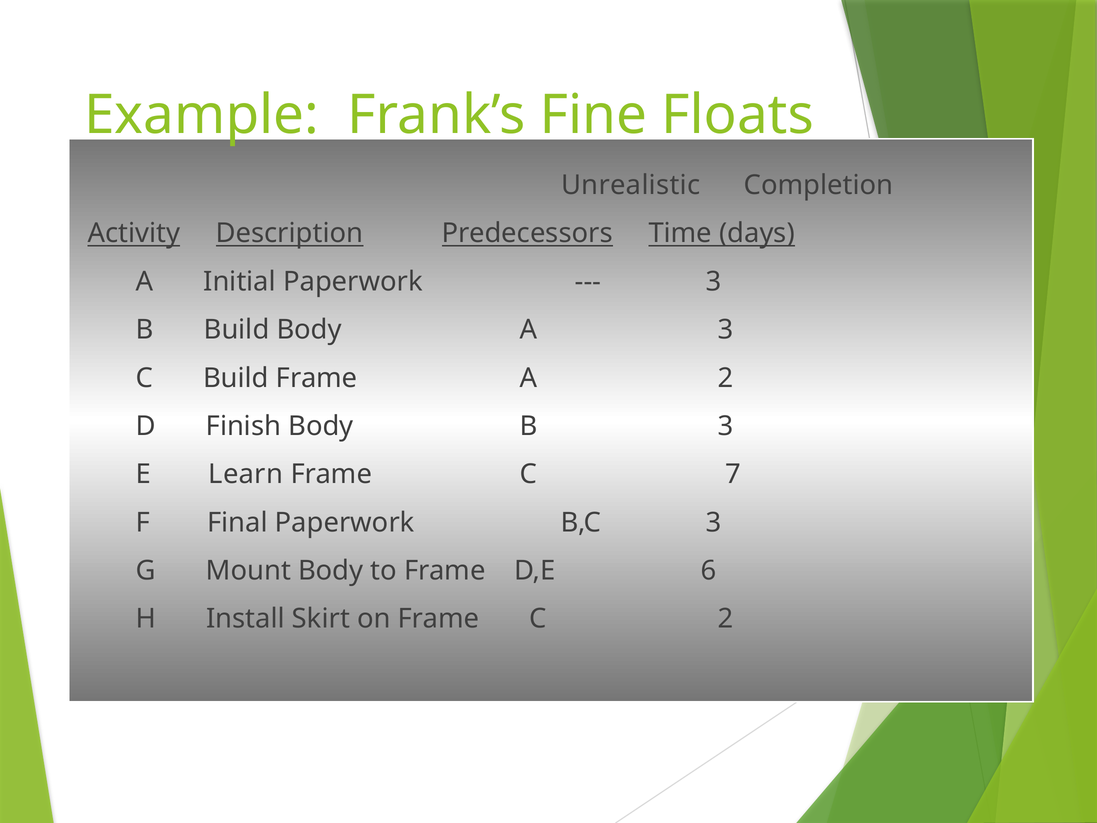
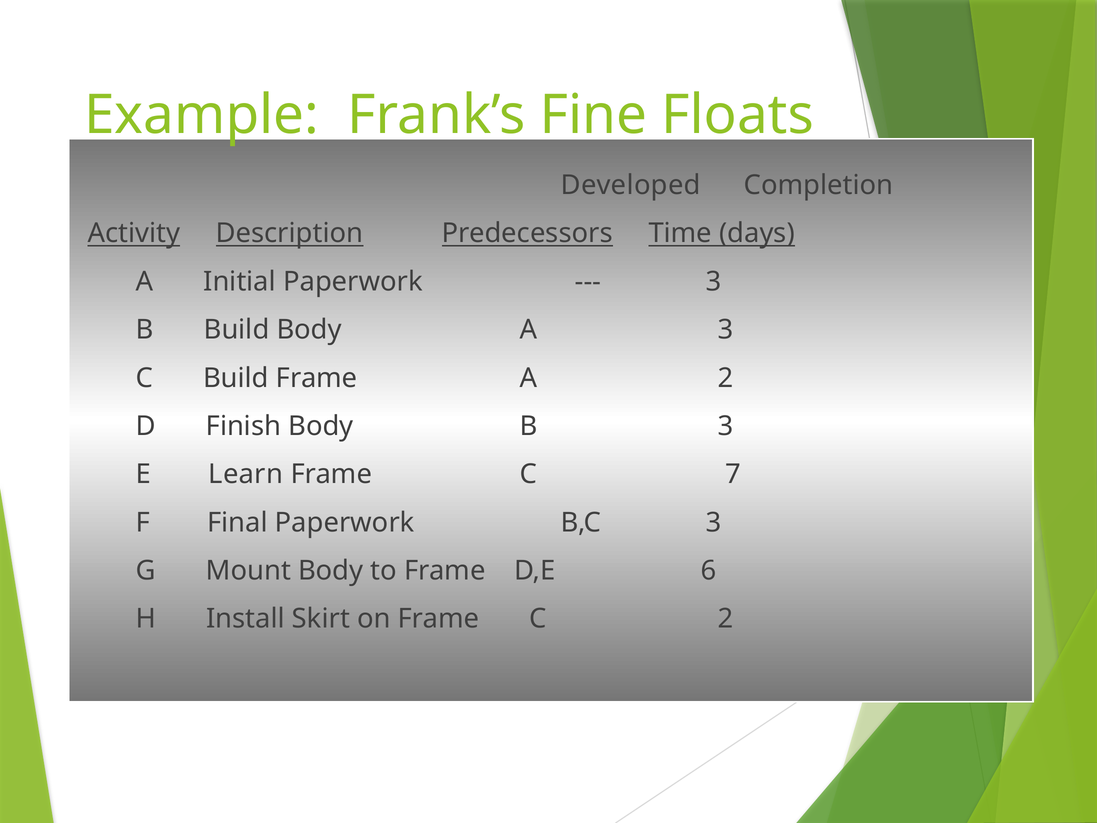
Unrealistic: Unrealistic -> Developed
